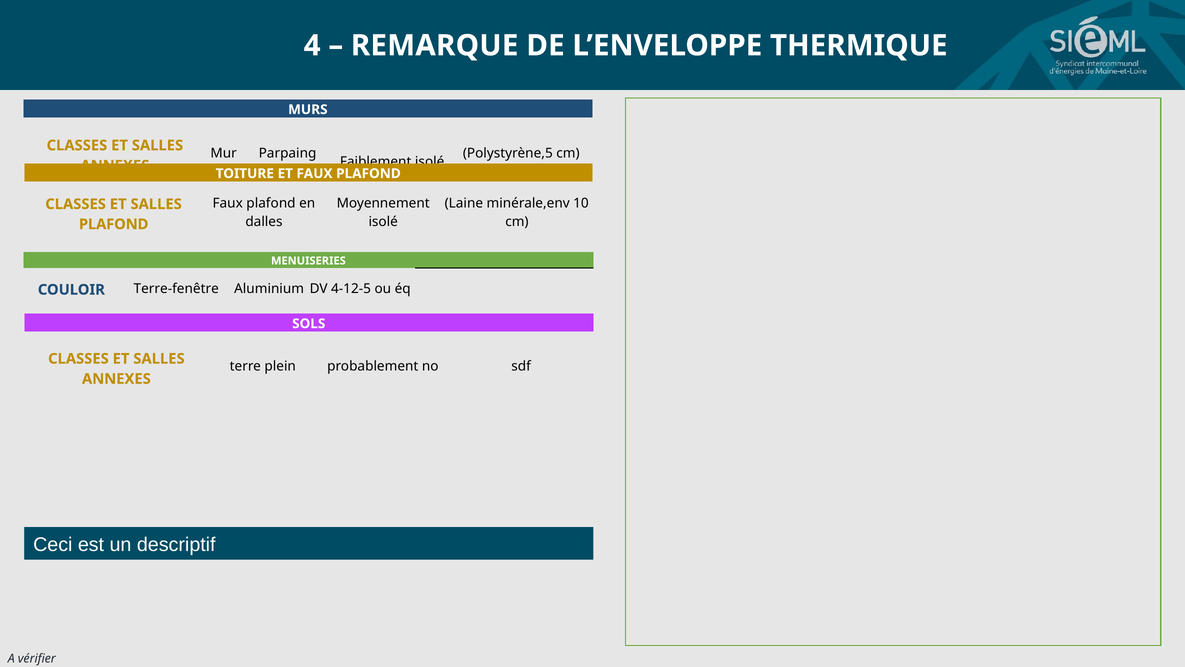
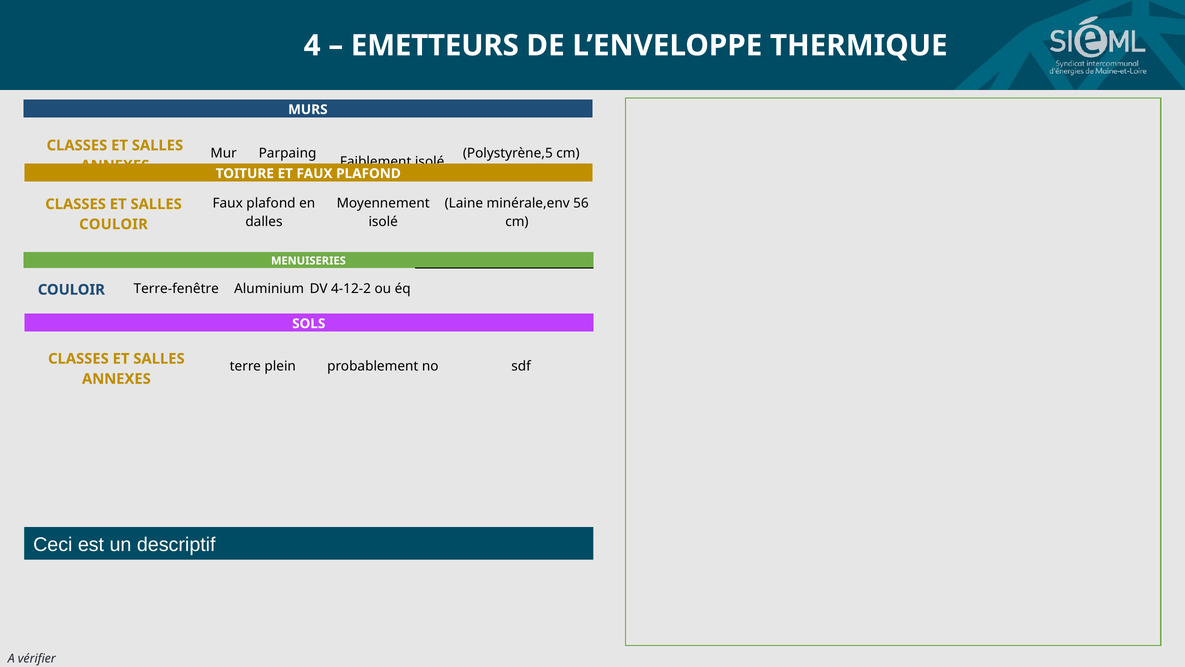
REMARQUE: REMARQUE -> EMETTEURS
10: 10 -> 56
PLAFOND at (114, 224): PLAFOND -> COULOIR
4-12-5: 4-12-5 -> 4-12-2
